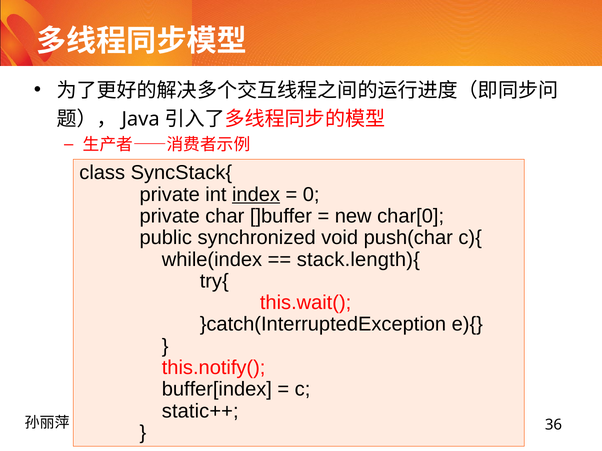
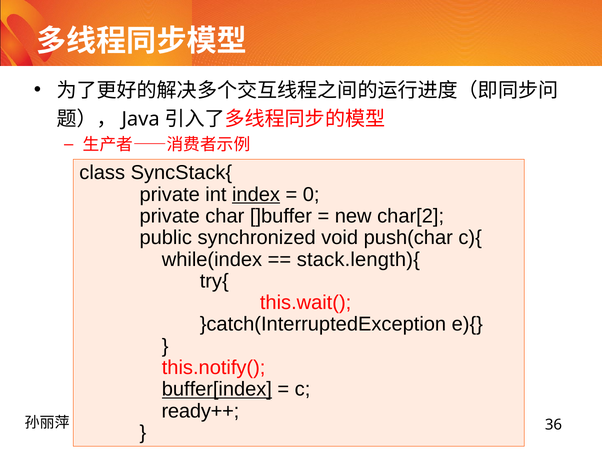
char[0: char[0 -> char[2
buffer[index underline: none -> present
static++: static++ -> ready++
